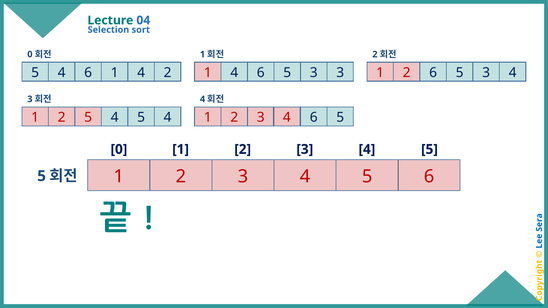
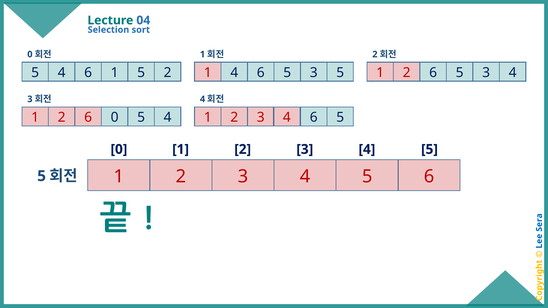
6 1 4: 4 -> 5
5 3 3: 3 -> 5
2 5: 5 -> 6
4 at (115, 118): 4 -> 0
